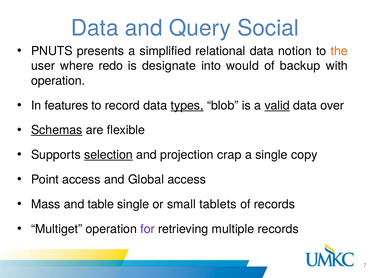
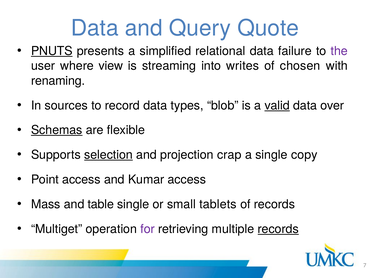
Social: Social -> Quote
PNUTS underline: none -> present
notion: notion -> failure
the colour: orange -> purple
redo: redo -> view
designate: designate -> streaming
would: would -> writes
backup: backup -> chosen
operation at (58, 81): operation -> renaming
features: features -> sources
types underline: present -> none
Global: Global -> Kumar
records at (278, 229) underline: none -> present
